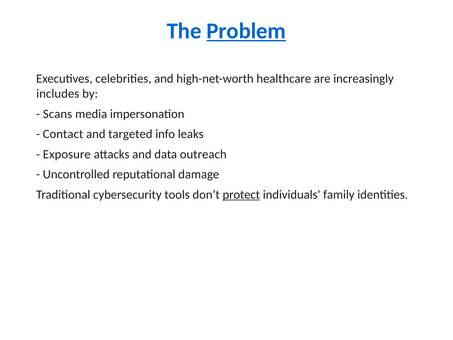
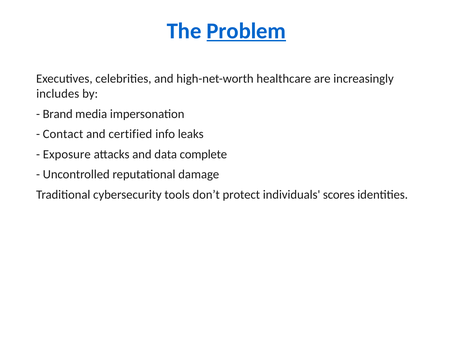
Scans: Scans -> Brand
targeted: targeted -> certified
outreach: outreach -> complete
protect underline: present -> none
family: family -> scores
